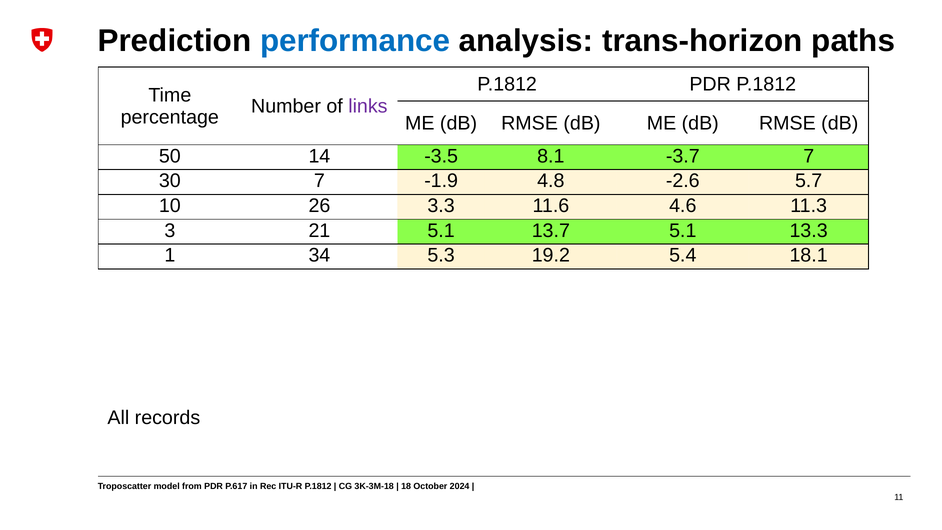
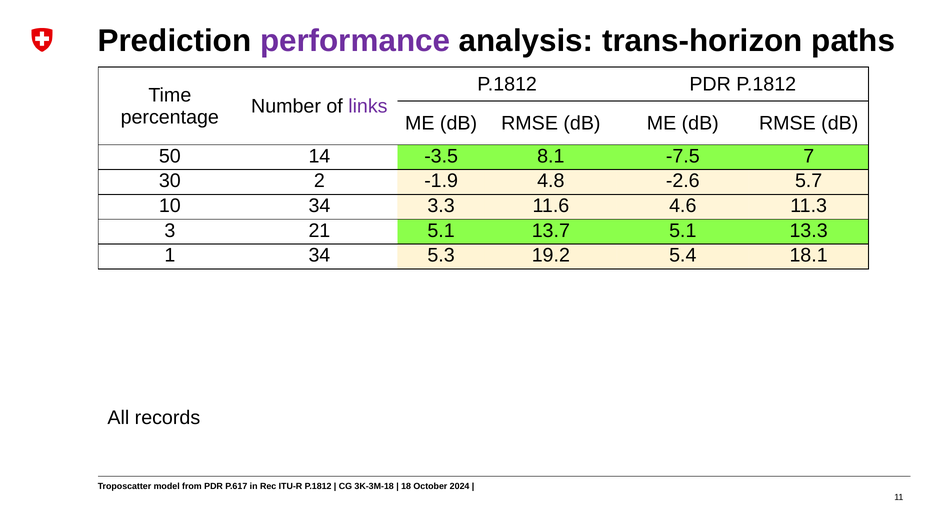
performance colour: blue -> purple
-3.7: -3.7 -> -7.5
30 7: 7 -> 2
10 26: 26 -> 34
